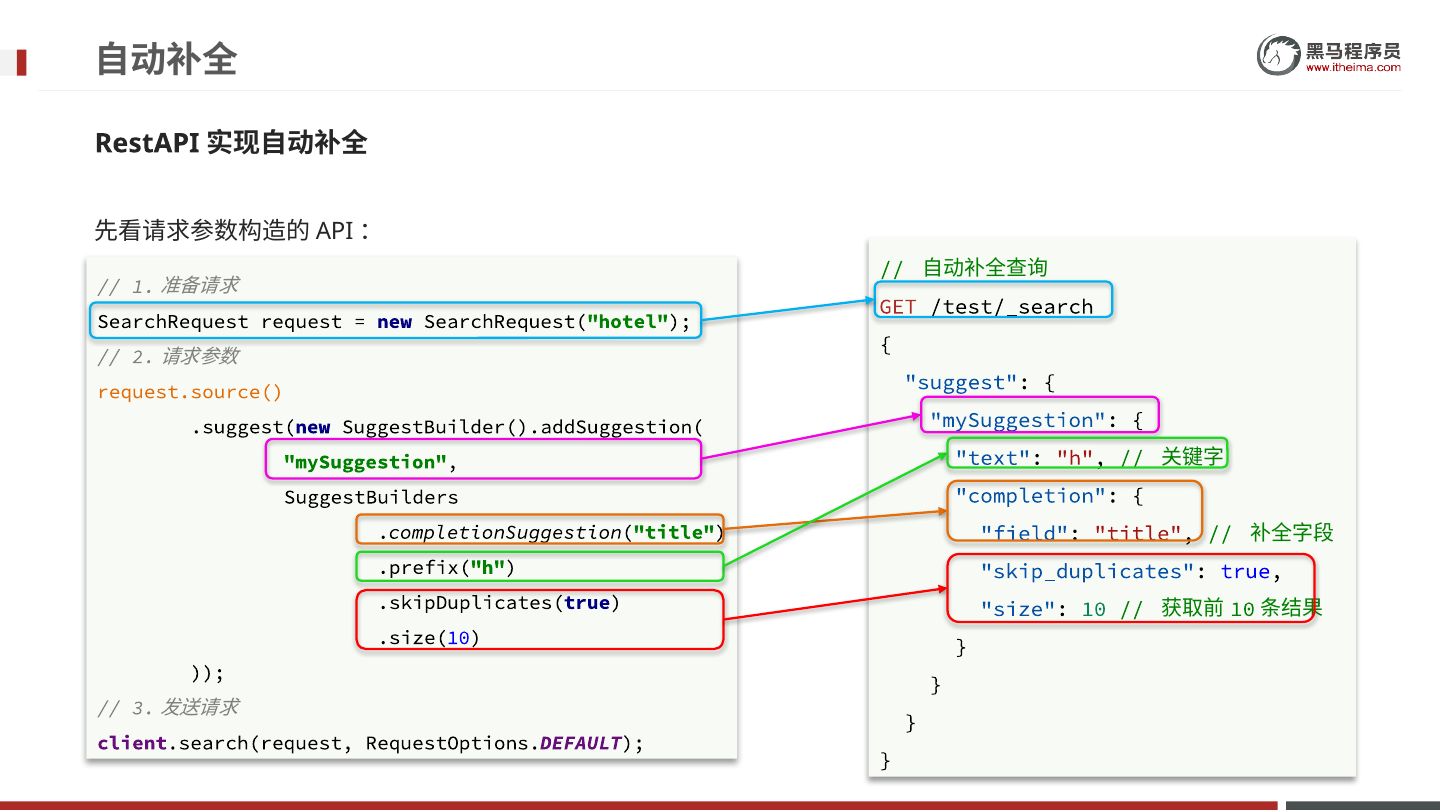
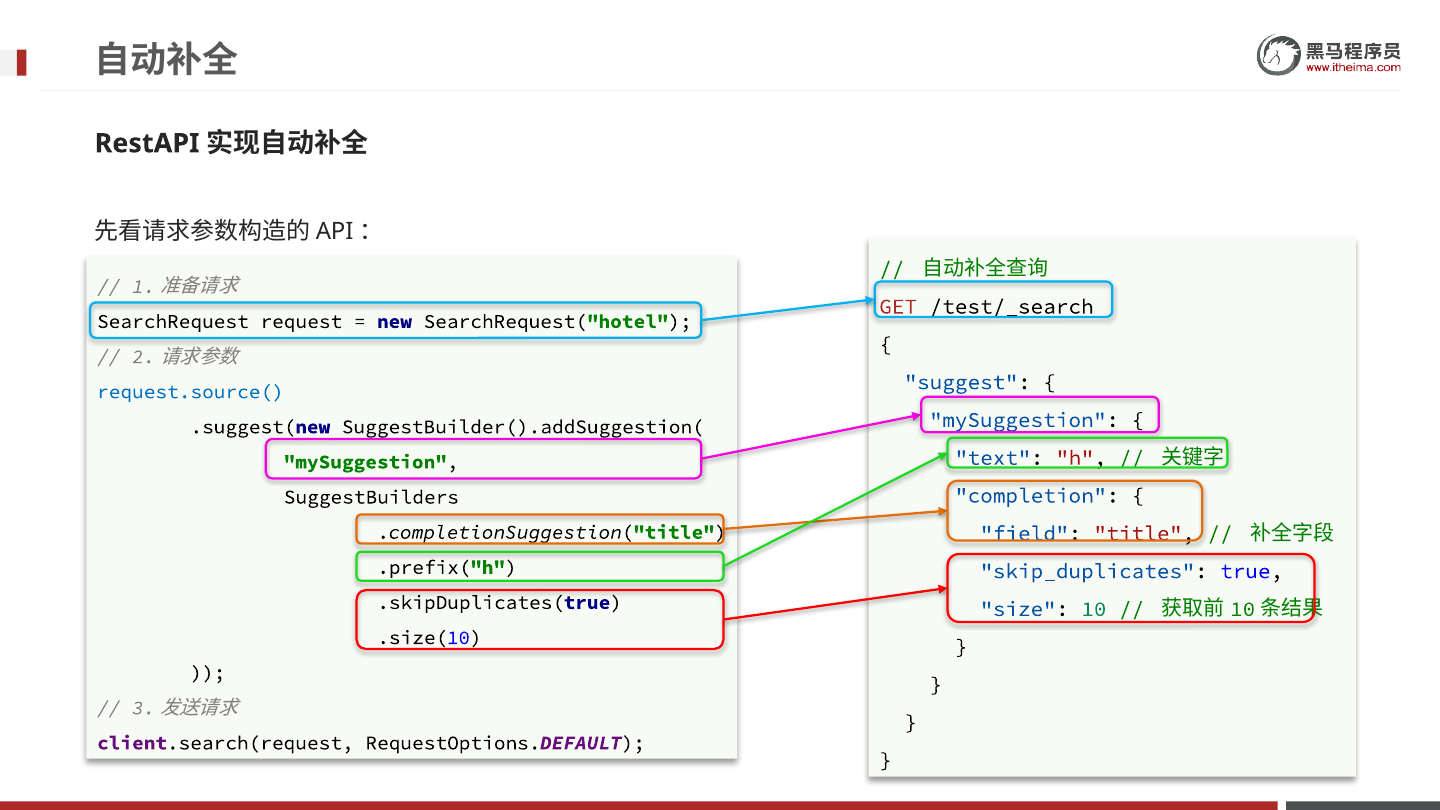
request.source( colour: orange -> blue
